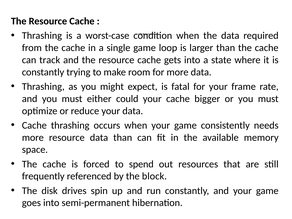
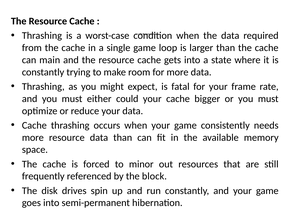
track: track -> main
spend: spend -> minor
